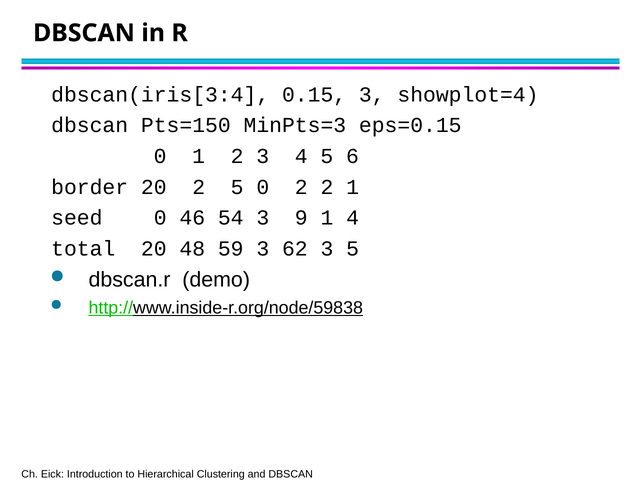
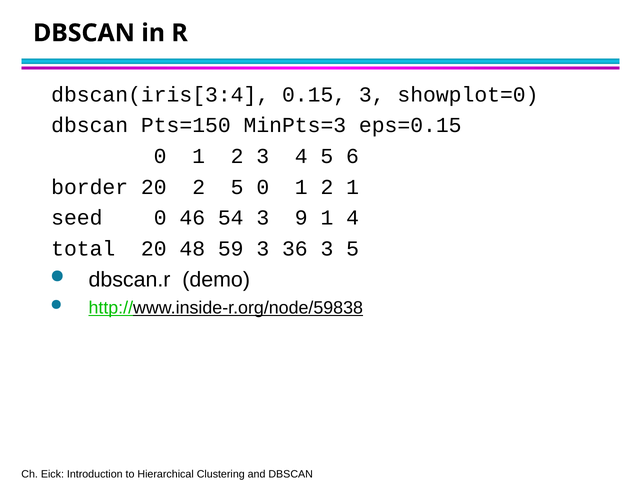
showplot=4: showplot=4 -> showplot=0
5 0 2: 2 -> 1
62: 62 -> 36
